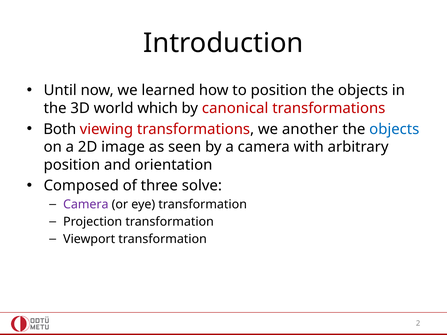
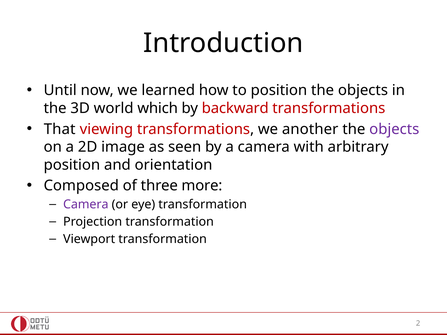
canonical: canonical -> backward
Both: Both -> That
objects at (394, 129) colour: blue -> purple
solve: solve -> more
